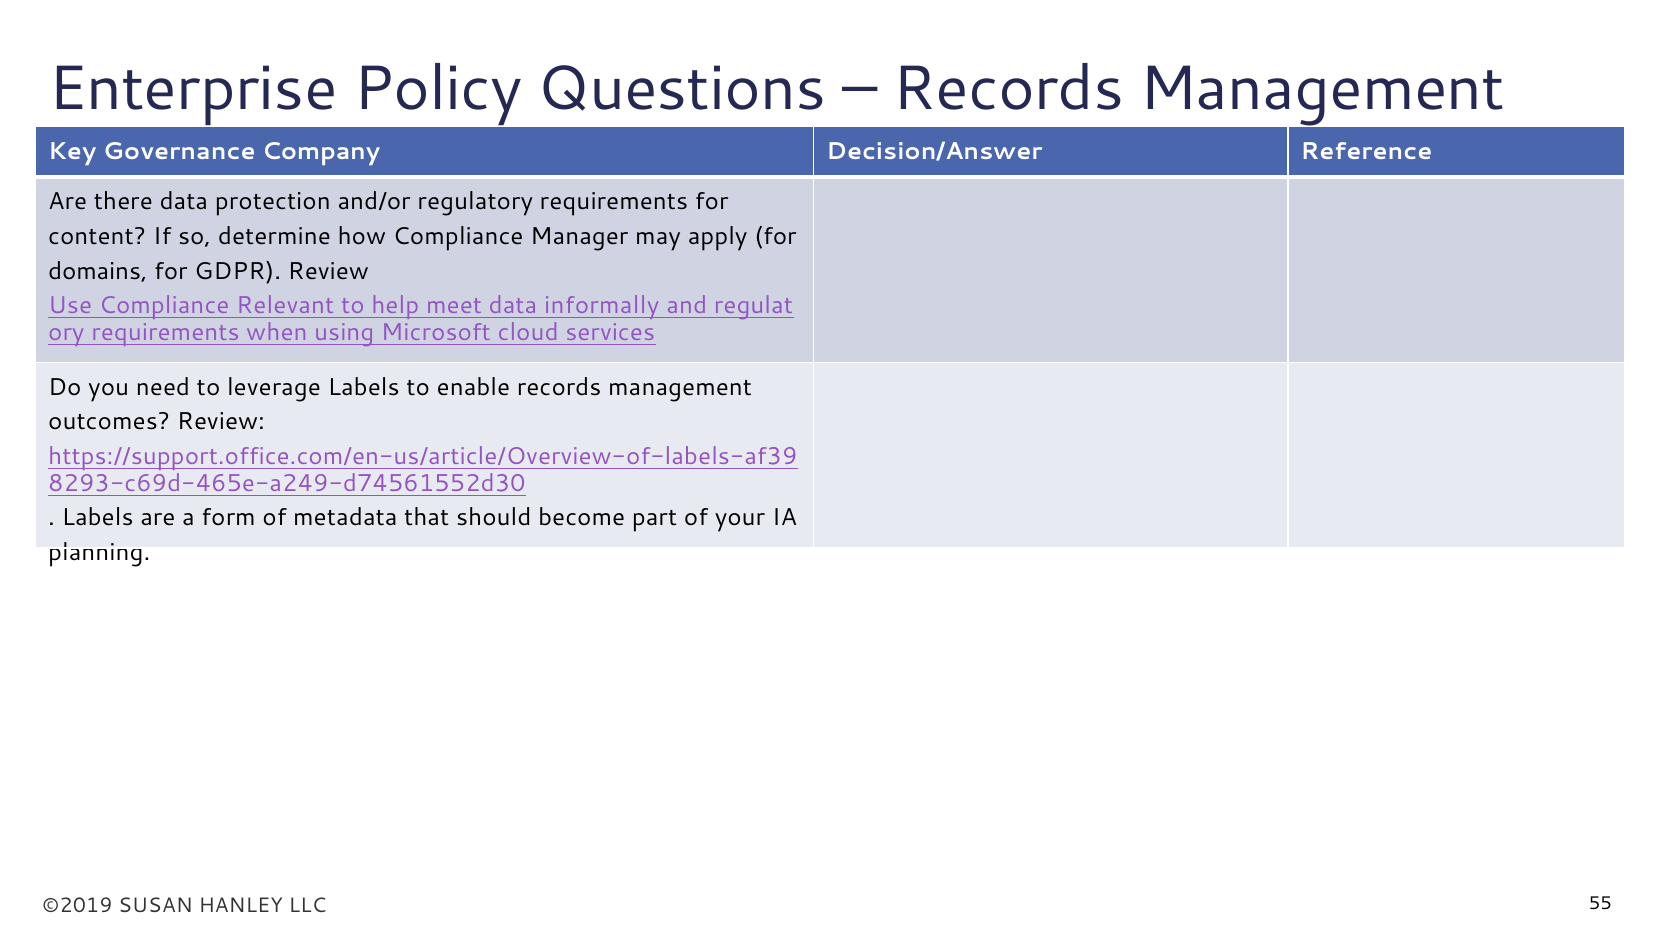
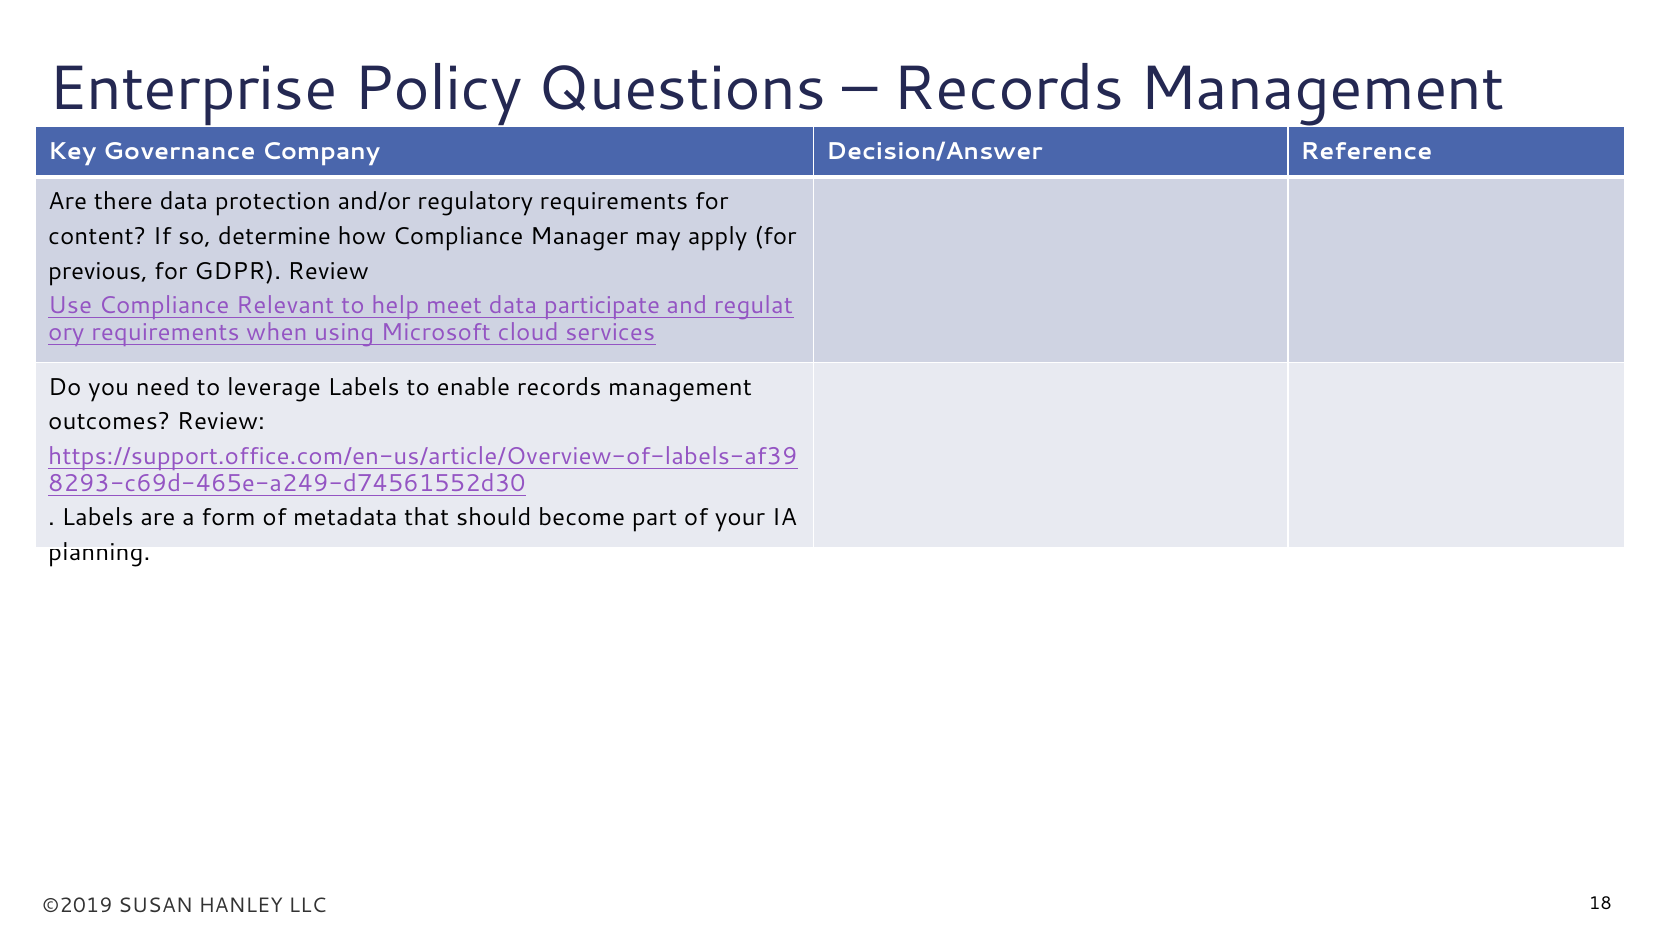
domains: domains -> previous
informally: informally -> participate
55: 55 -> 18
